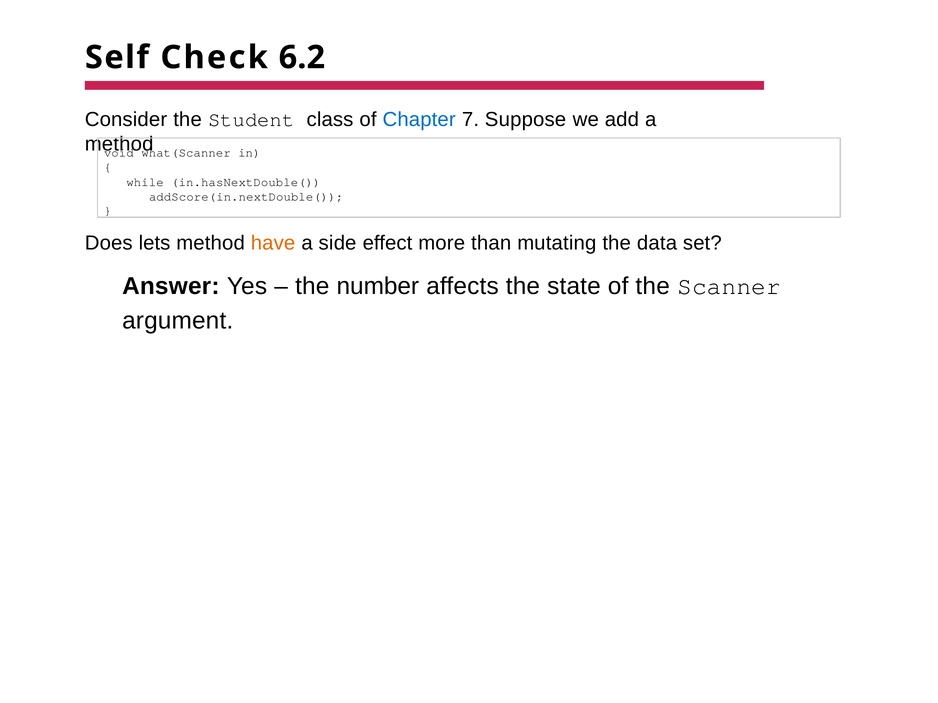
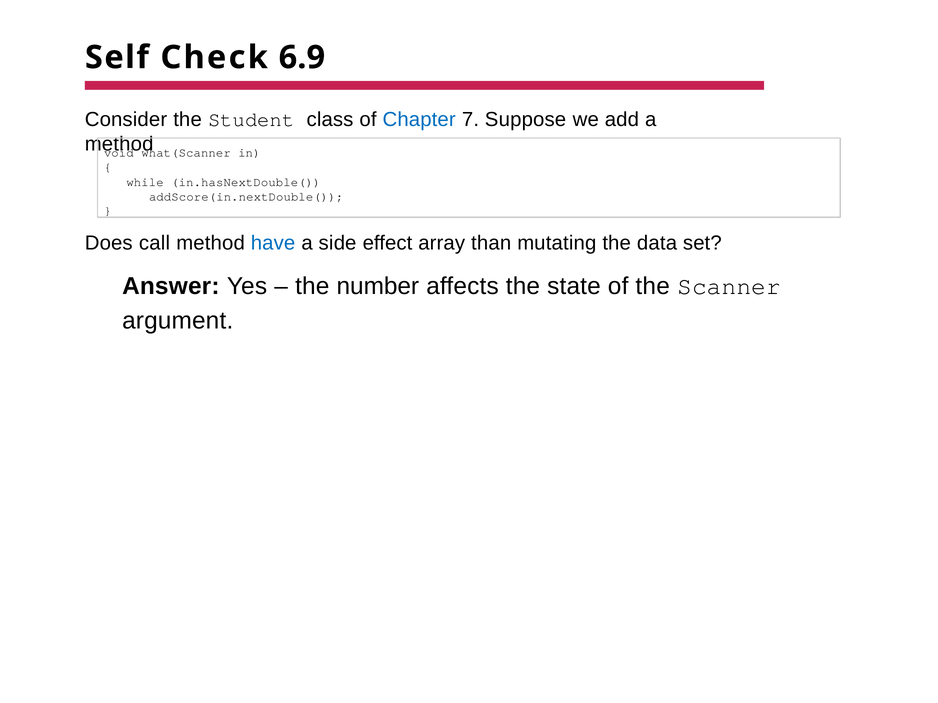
6.2: 6.2 -> 6.9
lets: lets -> call
have colour: orange -> blue
more: more -> array
